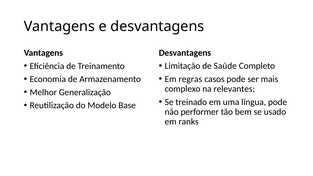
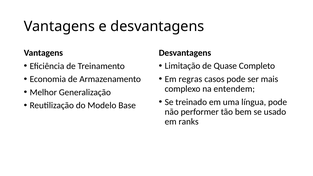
Saúde: Saúde -> Quase
relevantes: relevantes -> entendem
